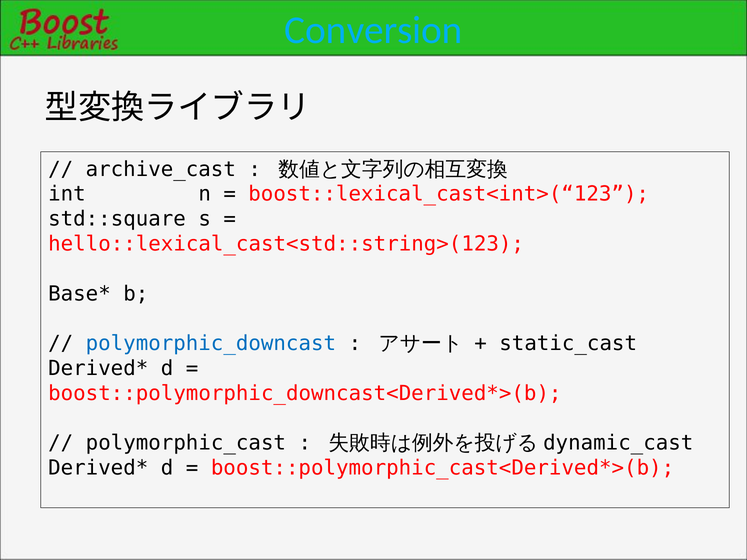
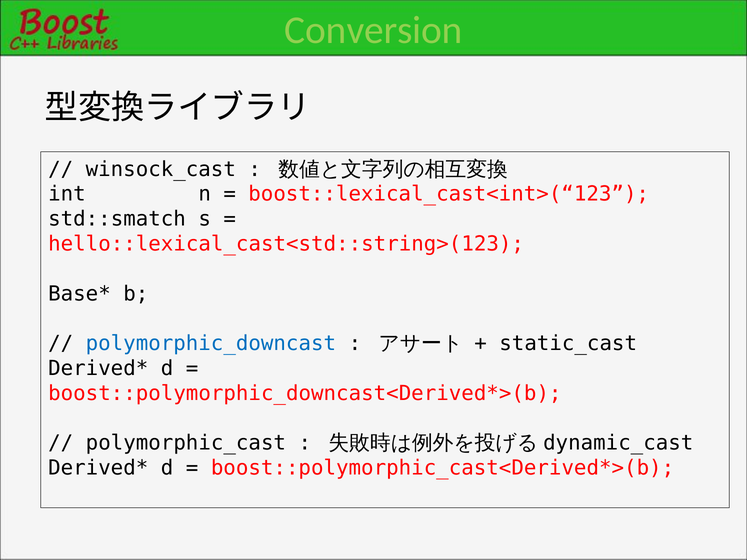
Conversion colour: light blue -> light green
archive_cast: archive_cast -> winsock_cast
std::square: std::square -> std::smatch
